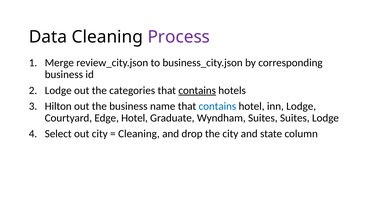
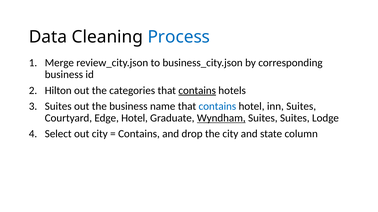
Process colour: purple -> blue
Lodge at (58, 91): Lodge -> Hilton
Hilton at (58, 106): Hilton -> Suites
inn Lodge: Lodge -> Suites
Wyndham underline: none -> present
Cleaning at (139, 134): Cleaning -> Contains
